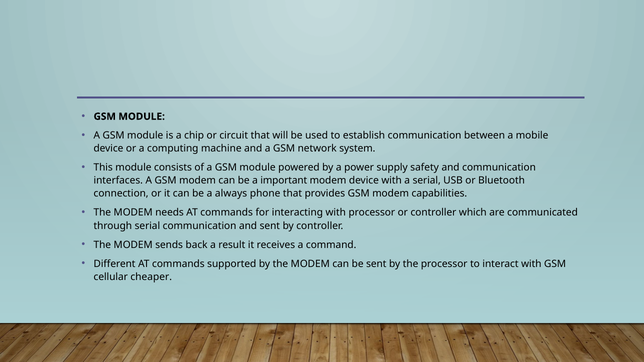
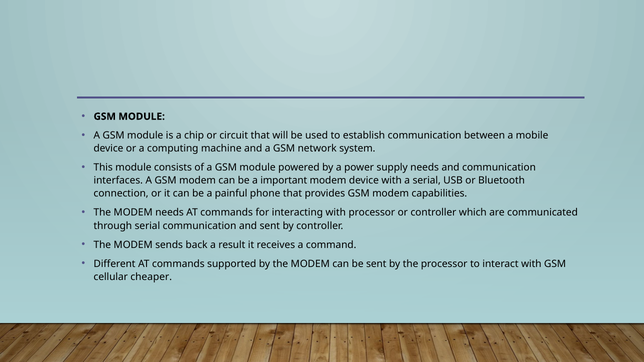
supply safety: safety -> needs
always: always -> painful
